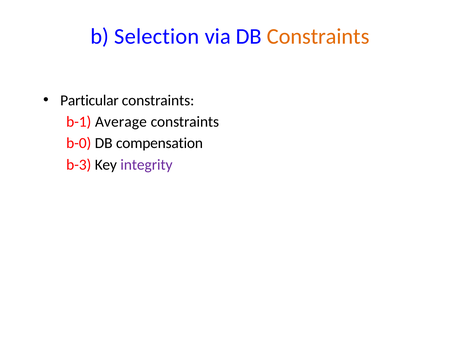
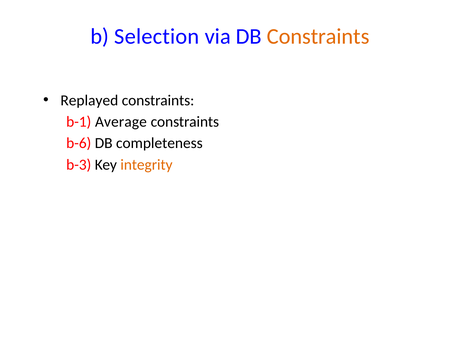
Particular: Particular -> Replayed
b-0: b-0 -> b-6
compensation: compensation -> completeness
integrity colour: purple -> orange
